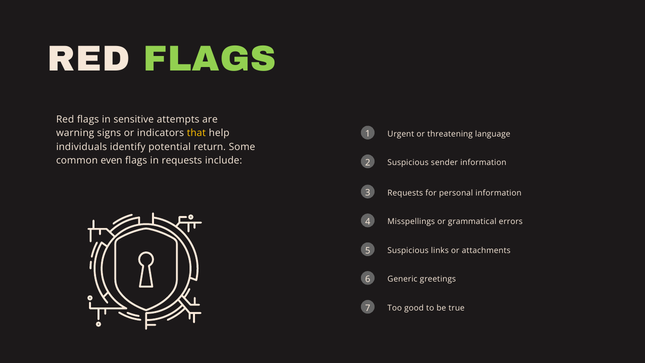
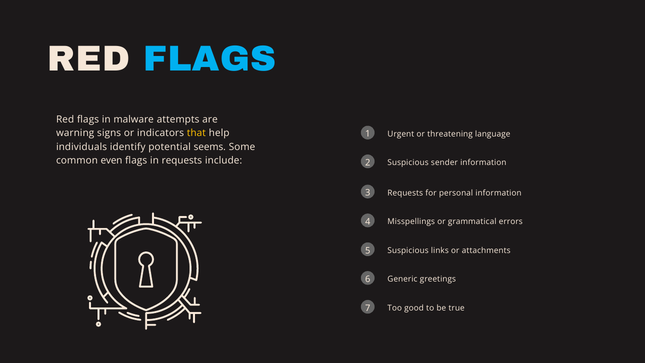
FLAGS at (210, 59) colour: light green -> light blue
sensitive: sensitive -> malware
return: return -> seems
